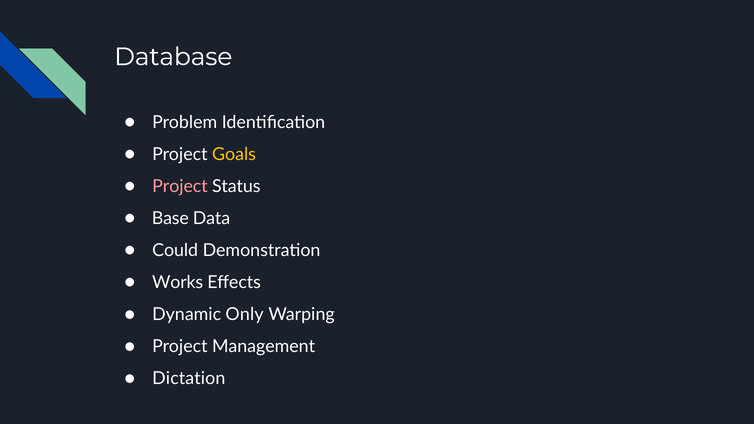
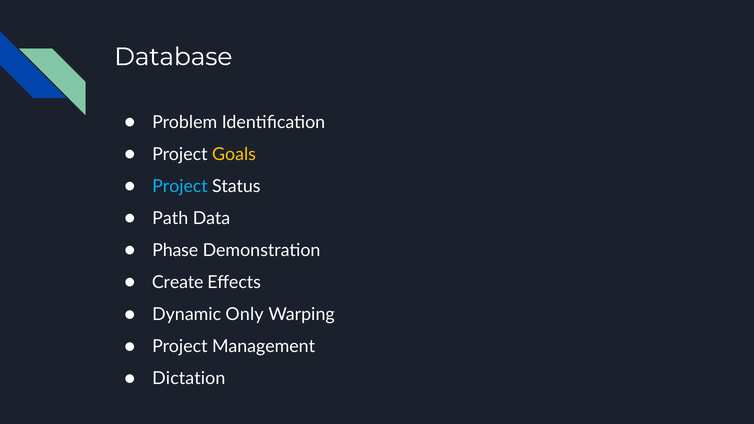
Project at (180, 186) colour: pink -> light blue
Base: Base -> Path
Could: Could -> Phase
Works: Works -> Create
